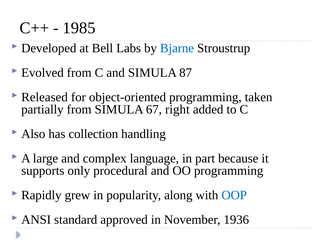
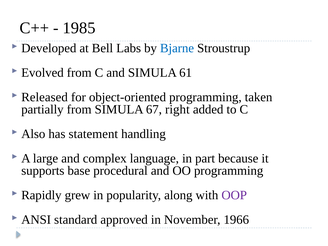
87: 87 -> 61
collection: collection -> statement
only: only -> base
OOP colour: blue -> purple
1936: 1936 -> 1966
